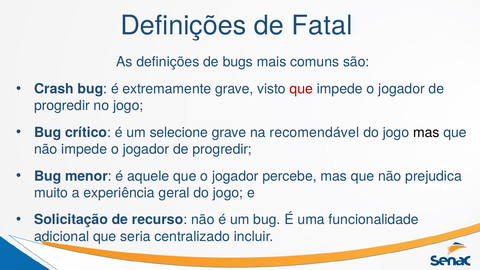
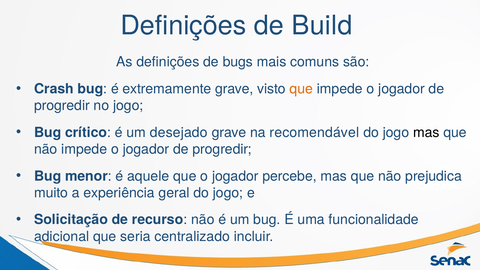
Fatal: Fatal -> Build
que at (301, 89) colour: red -> orange
selecione: selecione -> desejado
